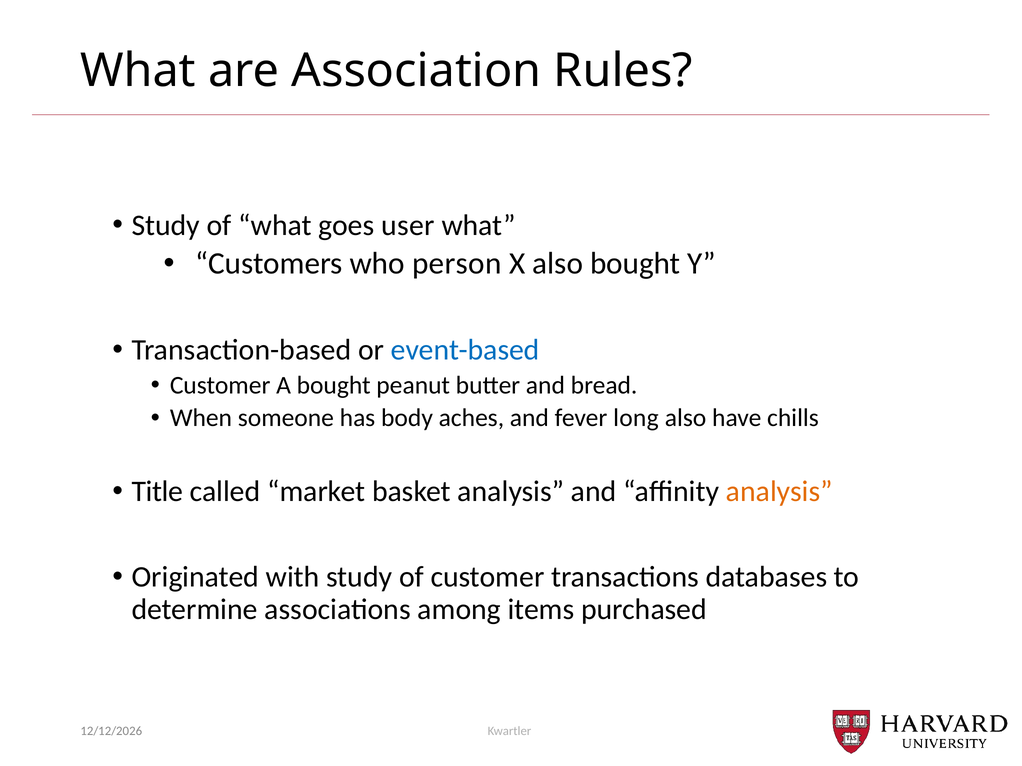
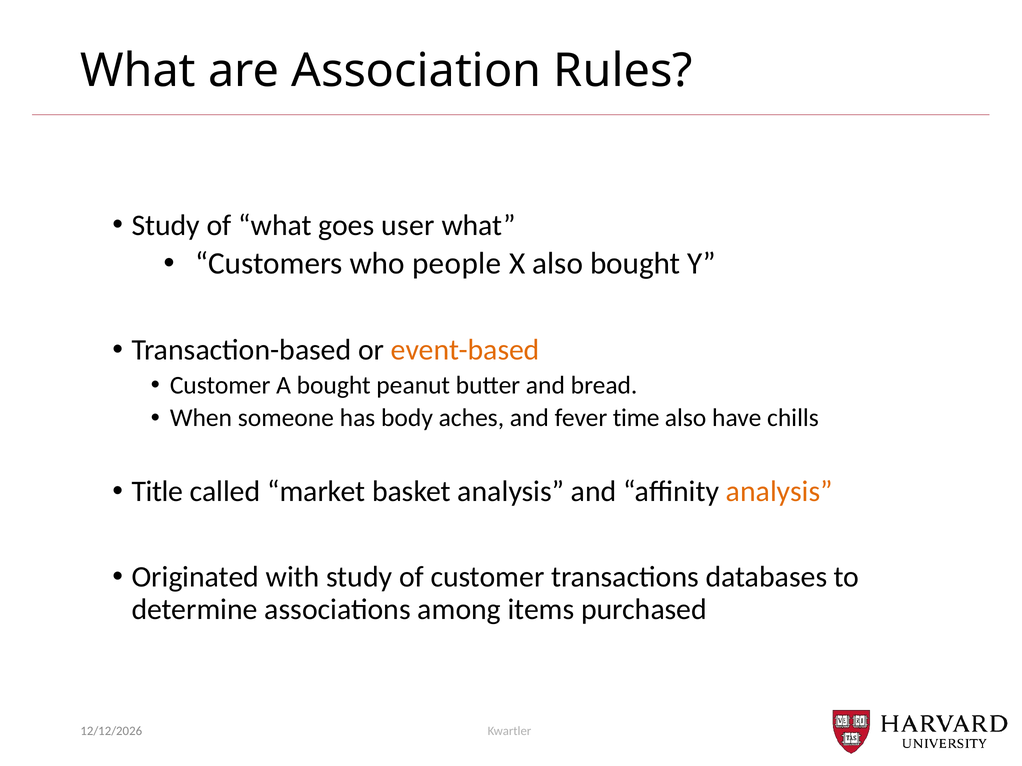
person: person -> people
event-based colour: blue -> orange
long: long -> time
